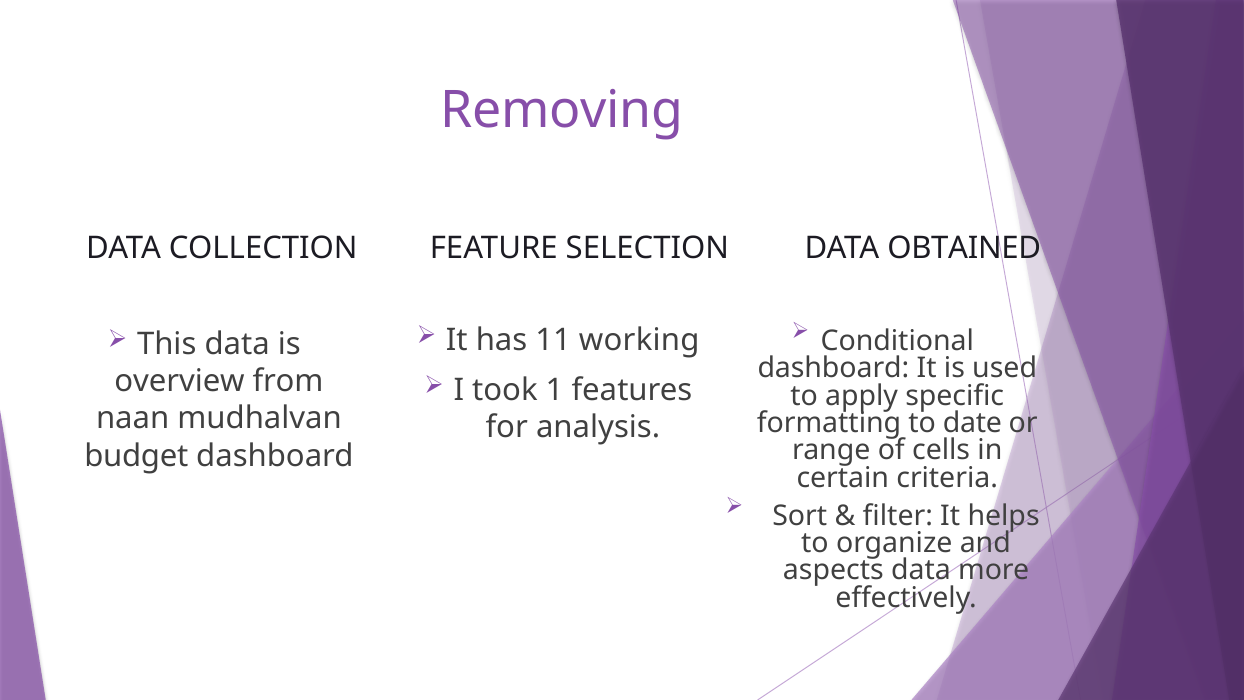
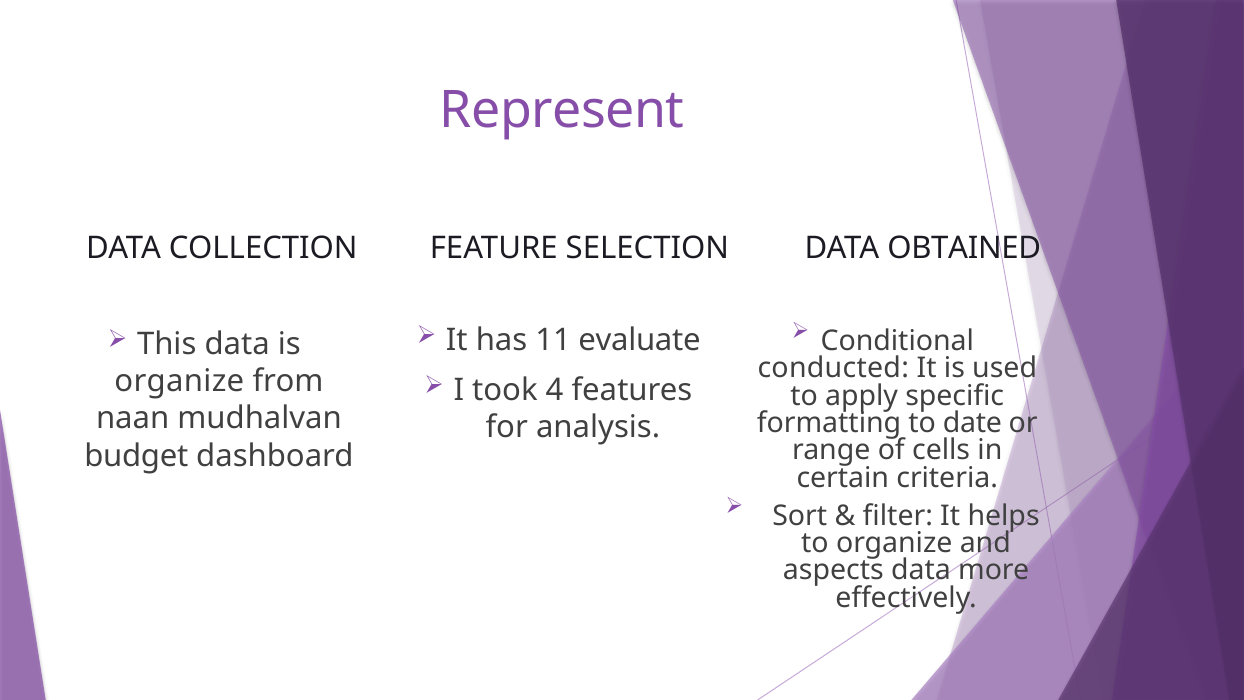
Removing: Removing -> Represent
working: working -> evaluate
dashboard at (833, 368): dashboard -> conducted
overview at (180, 381): overview -> organize
1: 1 -> 4
